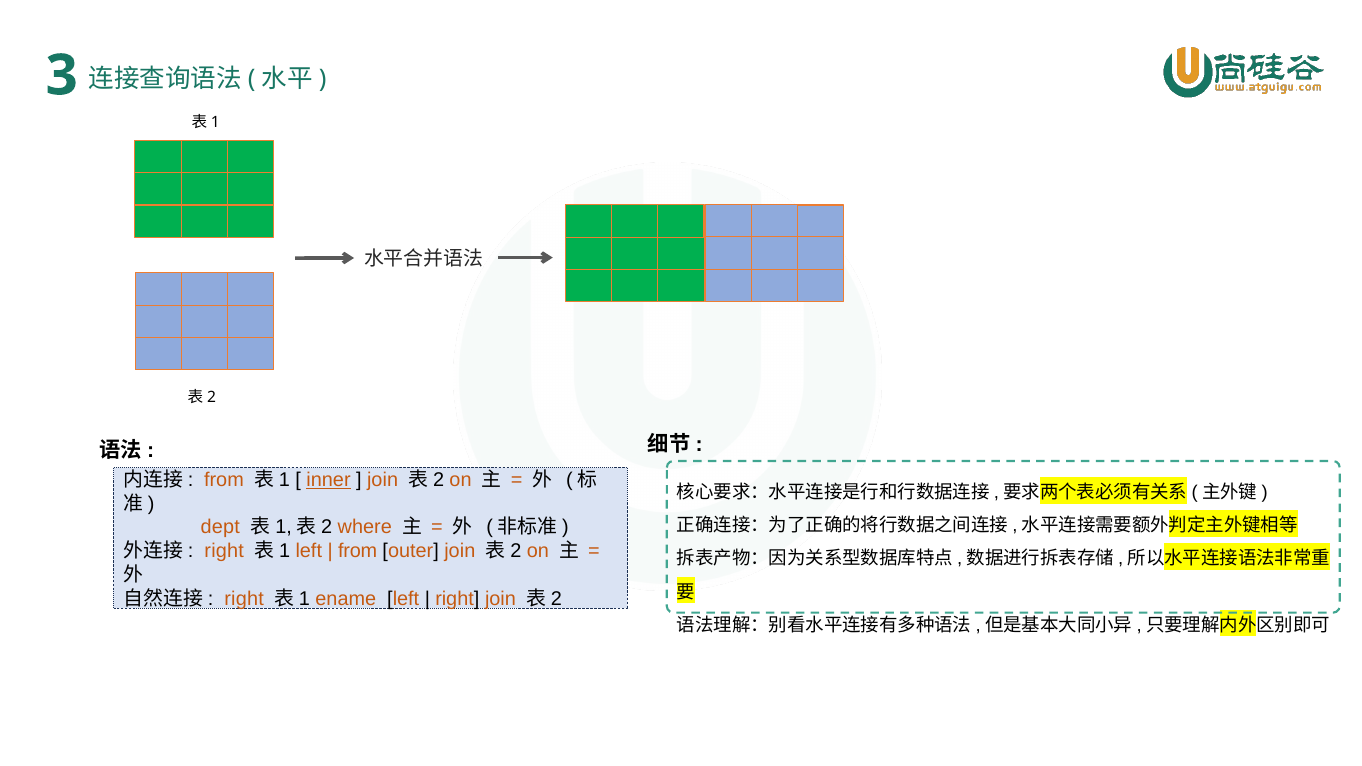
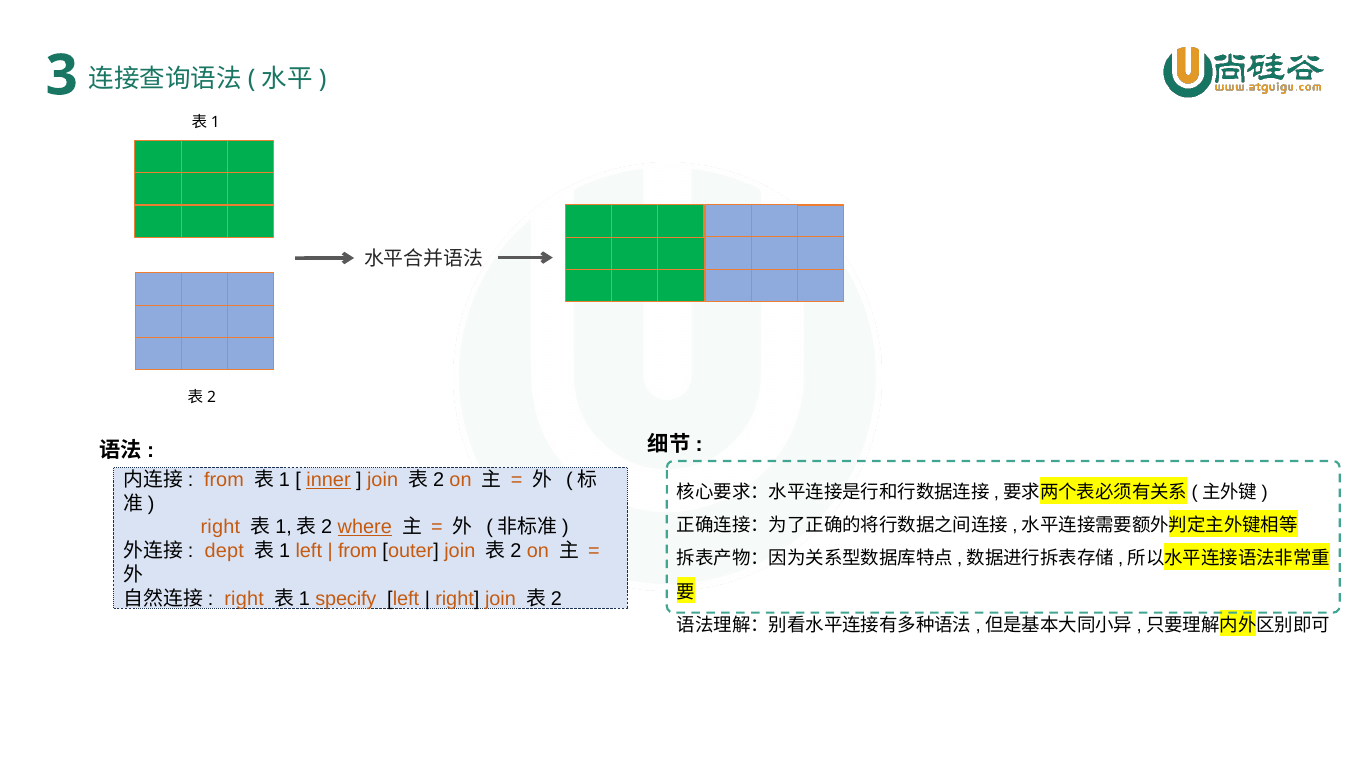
dept at (220, 527): dept -> right
where underline: none -> present
right at (224, 551): right -> dept
ename: ename -> specify
